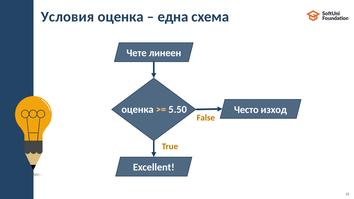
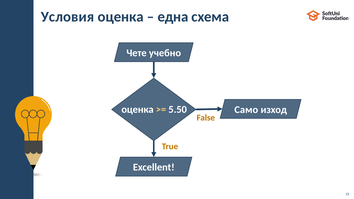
линеен: линеен -> учебно
Често: Често -> Само
